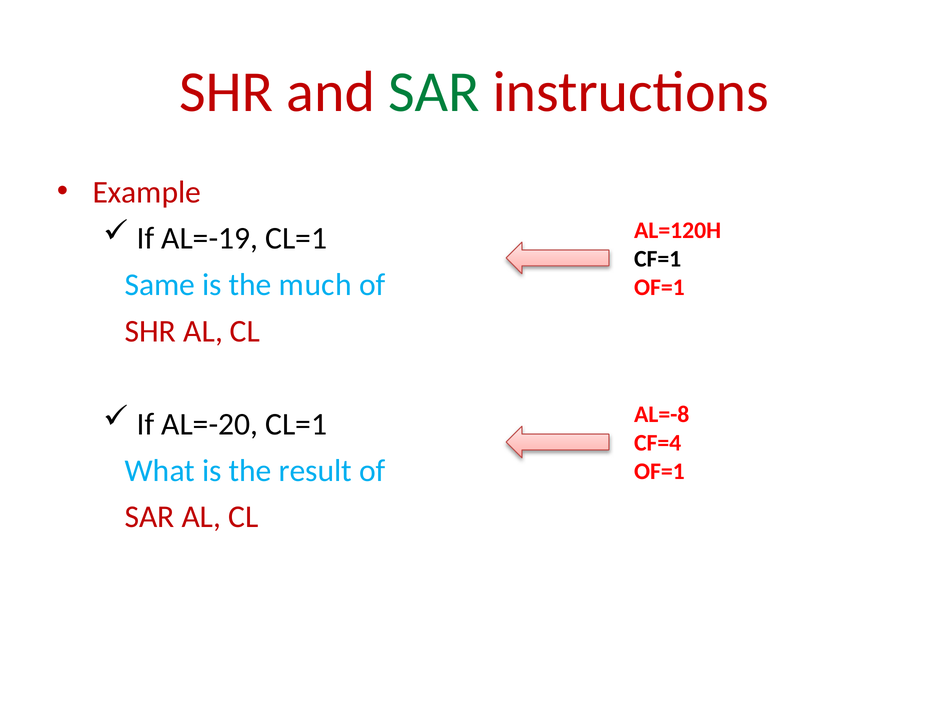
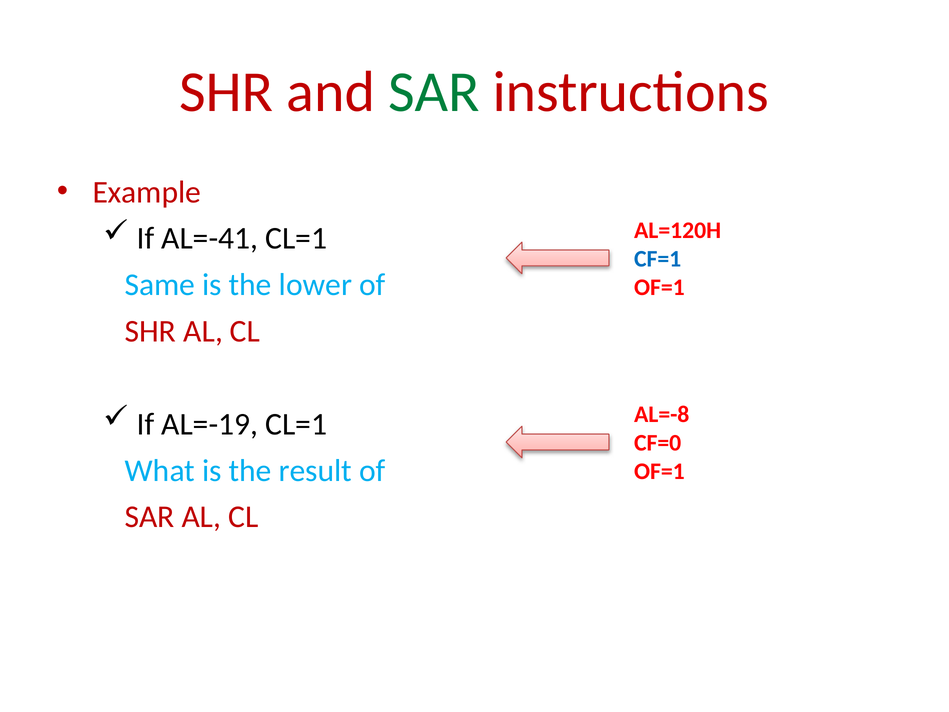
AL=-19: AL=-19 -> AL=-41
CF=1 colour: black -> blue
much: much -> lower
AL=-20: AL=-20 -> AL=-19
CF=4: CF=4 -> CF=0
